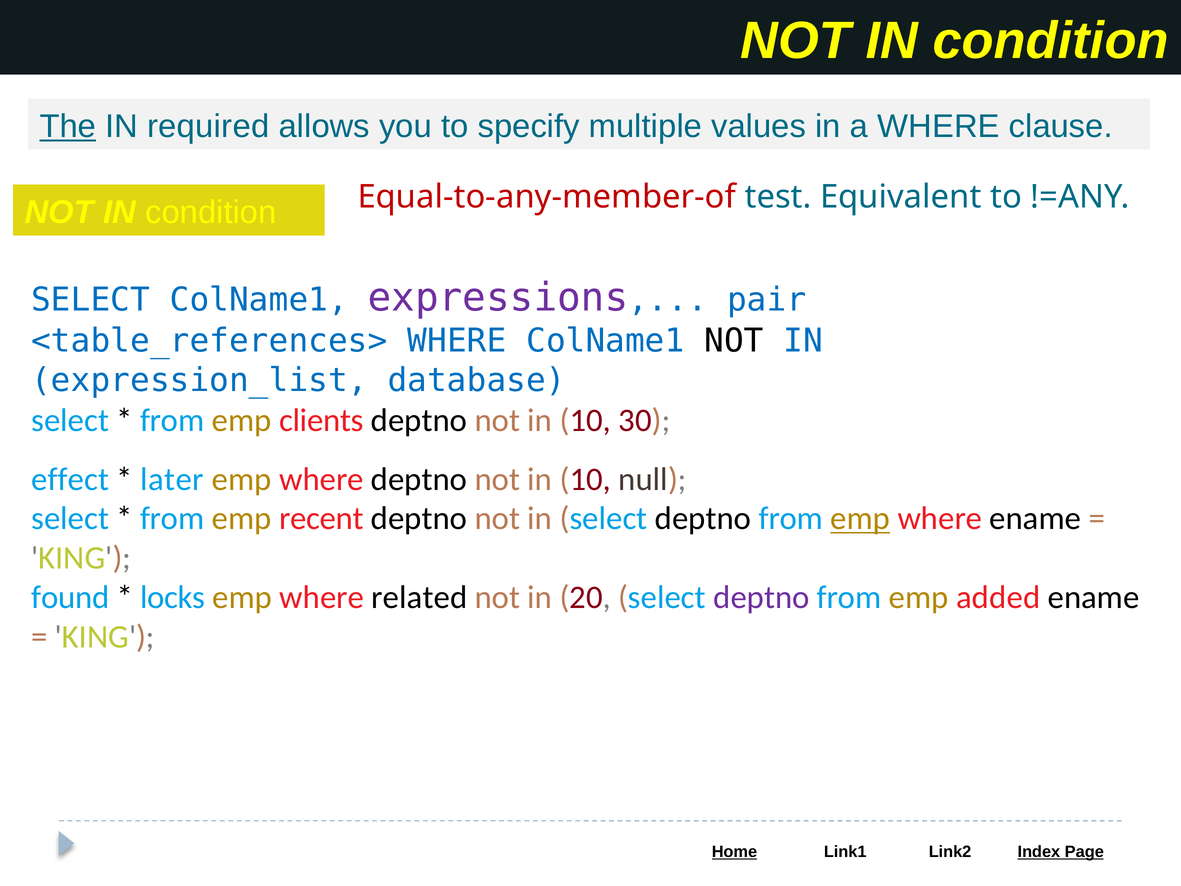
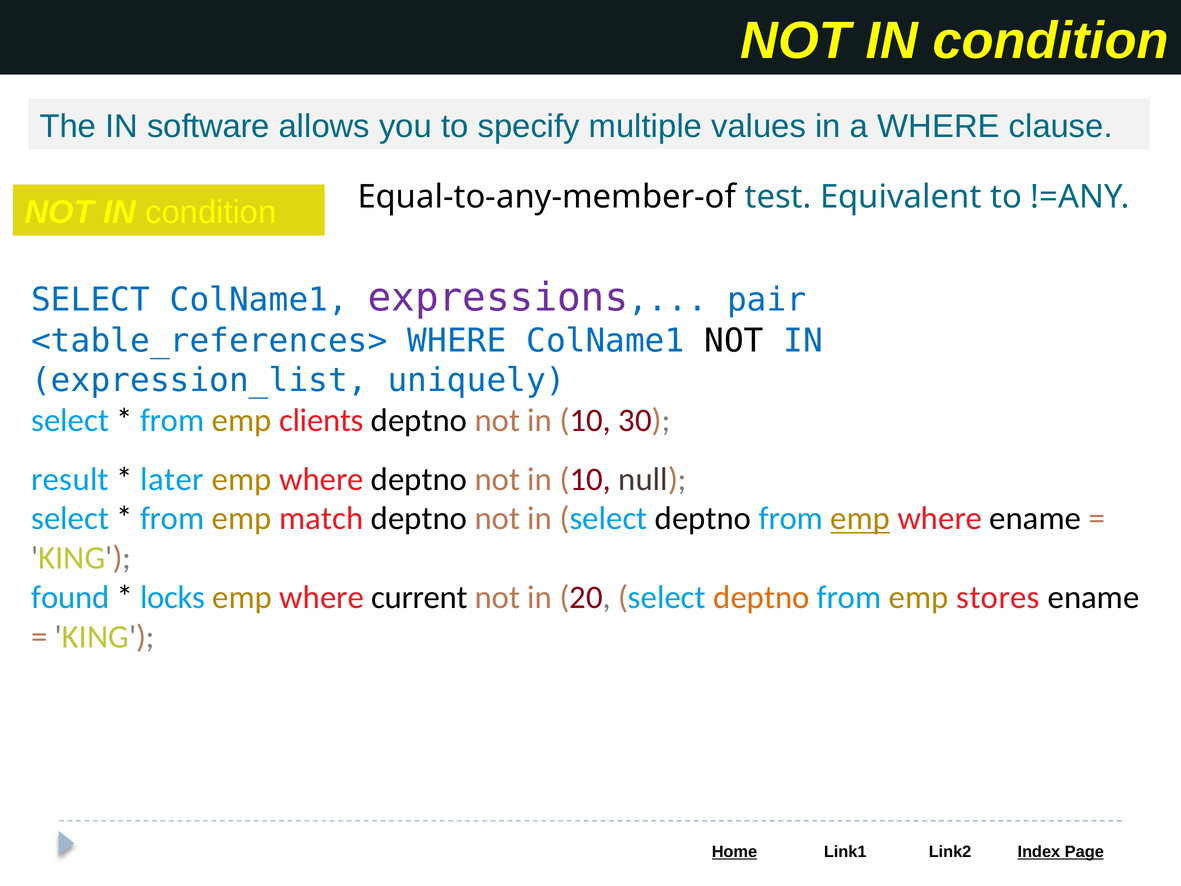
The underline: present -> none
required: required -> software
Equal-to-any-member-of colour: red -> black
database: database -> uniquely
effect: effect -> result
recent: recent -> match
related: related -> current
deptno at (761, 597) colour: purple -> orange
added: added -> stores
